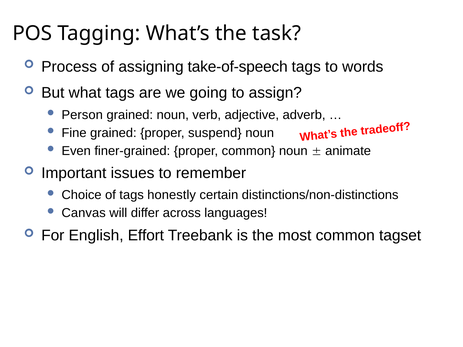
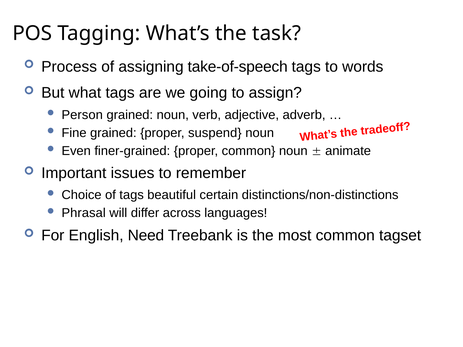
honestly: honestly -> beautiful
Canvas: Canvas -> Phrasal
Effort: Effort -> Need
